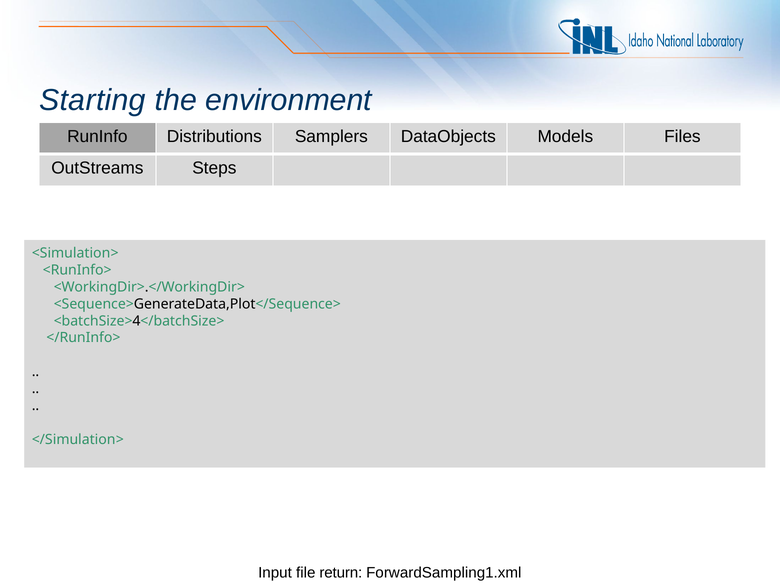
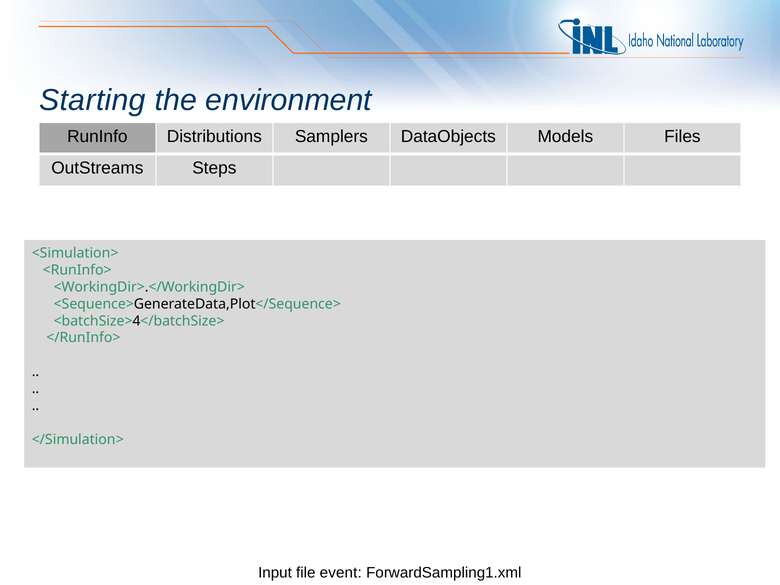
return: return -> event
